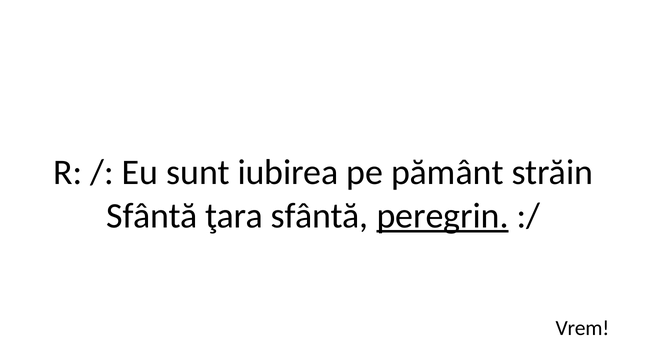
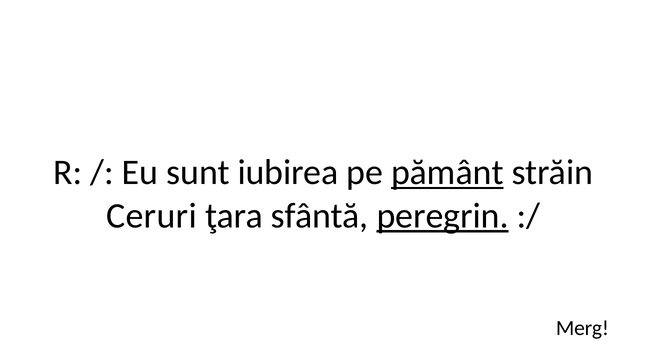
pământ underline: none -> present
Sfântă at (152, 216): Sfântă -> Ceruri
Vrem: Vrem -> Merg
